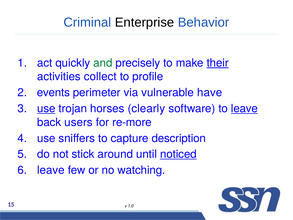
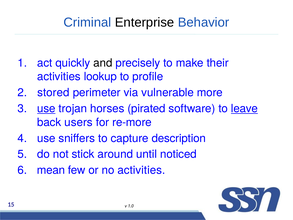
and colour: green -> black
their underline: present -> none
collect: collect -> lookup
events: events -> stored
have: have -> more
clearly: clearly -> pirated
noticed underline: present -> none
leave at (51, 170): leave -> mean
no watching: watching -> activities
